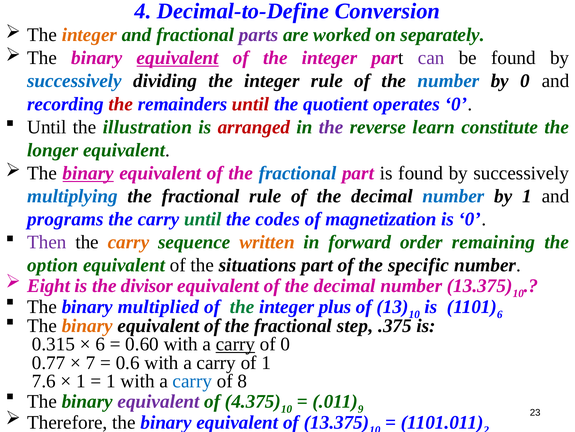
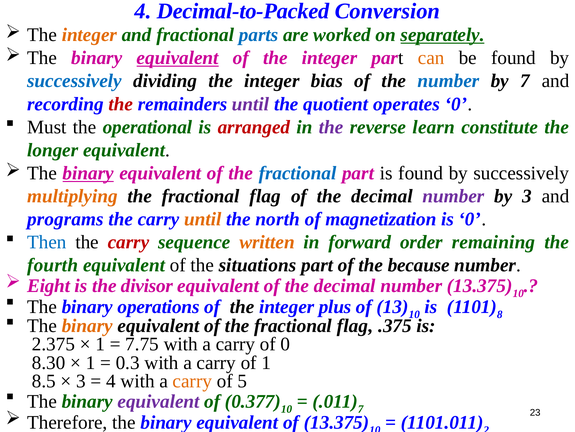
Decimal-to-Define: Decimal-to-Define -> Decimal-to-Packed
parts colour: purple -> blue
separately underline: none -> present
can colour: purple -> orange
integer rule: rule -> bias
by 0: 0 -> 7
until at (251, 104) colour: red -> purple
Until at (47, 127): Until -> Must
illustration: illustration -> operational
multiplying colour: blue -> orange
rule at (265, 196): rule -> flag
number at (453, 196) colour: blue -> purple
by 1: 1 -> 3
until at (203, 219) colour: green -> orange
codes: codes -> north
Then colour: purple -> blue
carry at (129, 242) colour: orange -> red
option: option -> fourth
specific: specific -> because
multiplied: multiplied -> operations
the at (242, 306) colour: green -> black
6 at (500, 314): 6 -> 8
of the fractional step: step -> flag
0.315: 0.315 -> 2.375
6 at (100, 344): 6 -> 1
0.60: 0.60 -> 7.75
carry at (235, 344) underline: present -> none
0.77: 0.77 -> 8.30
7 at (91, 362): 7 -> 1
0.6: 0.6 -> 0.3
7.6: 7.6 -> 8.5
1 at (81, 380): 1 -> 3
1 at (111, 380): 1 -> 4
carry at (192, 380) colour: blue -> orange
8: 8 -> 5
4.375: 4.375 -> 0.377
9 at (361, 408): 9 -> 7
